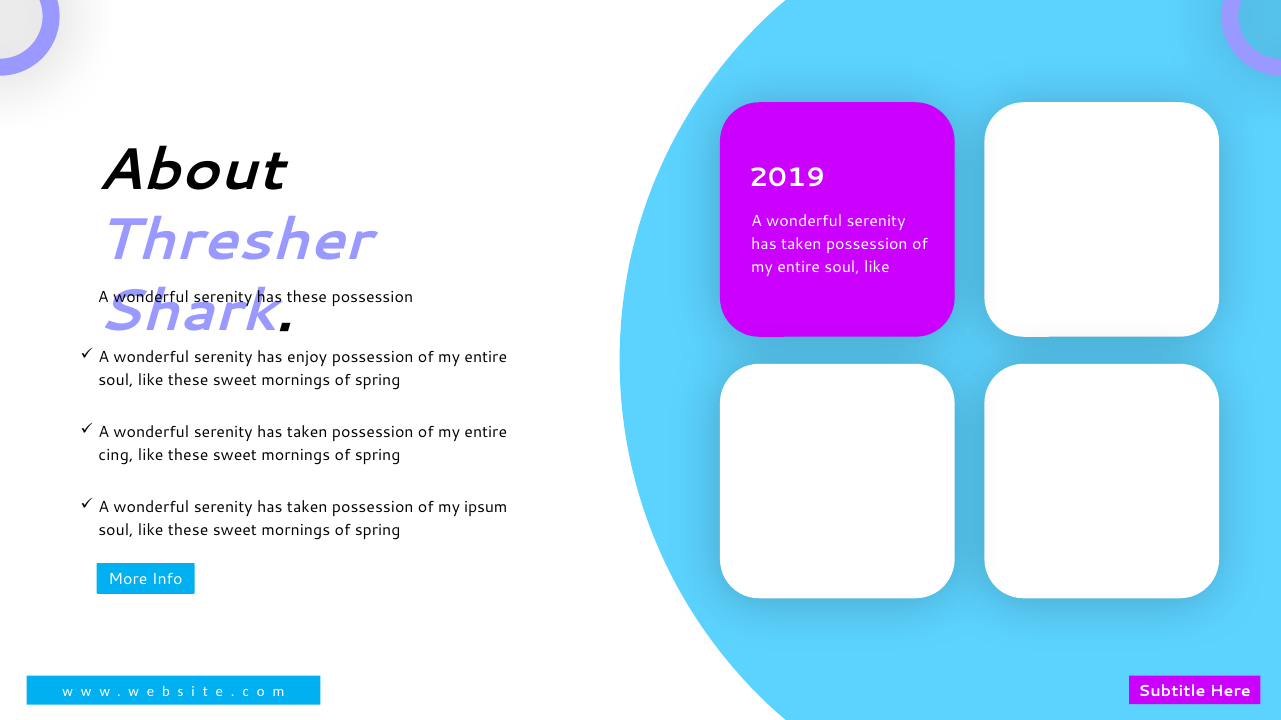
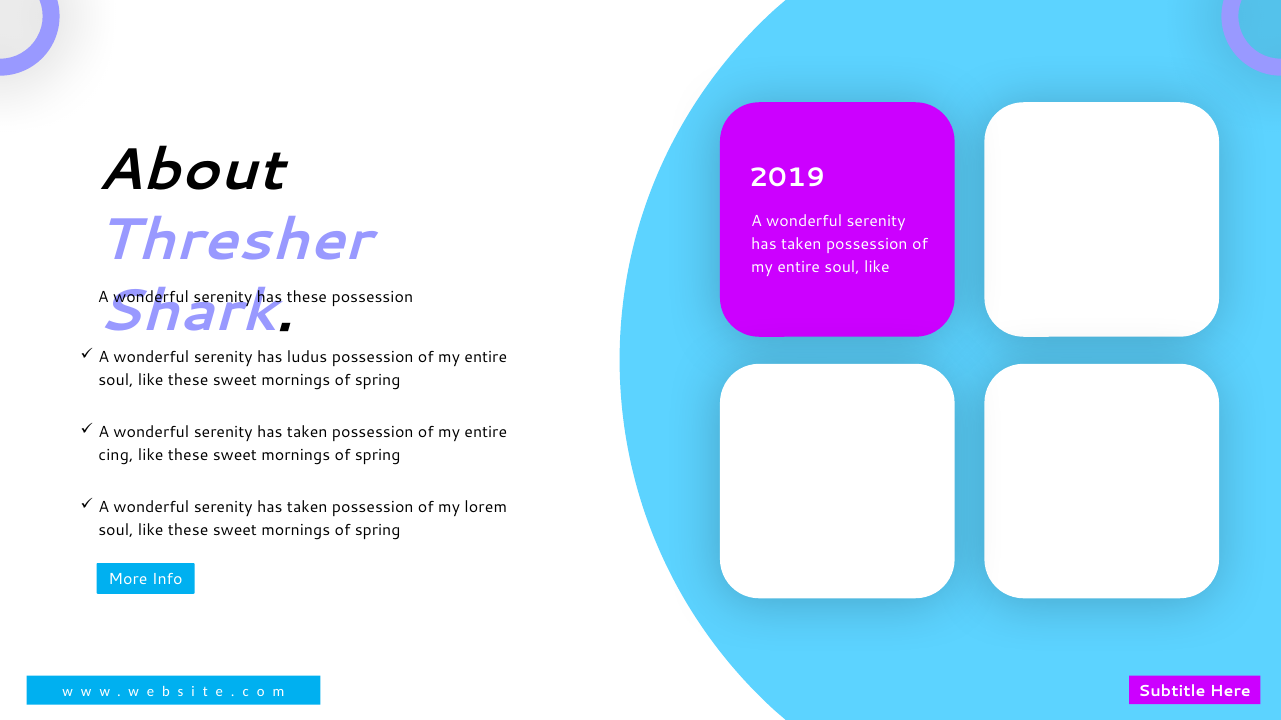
enjoy: enjoy -> ludus
ipsum: ipsum -> lorem
